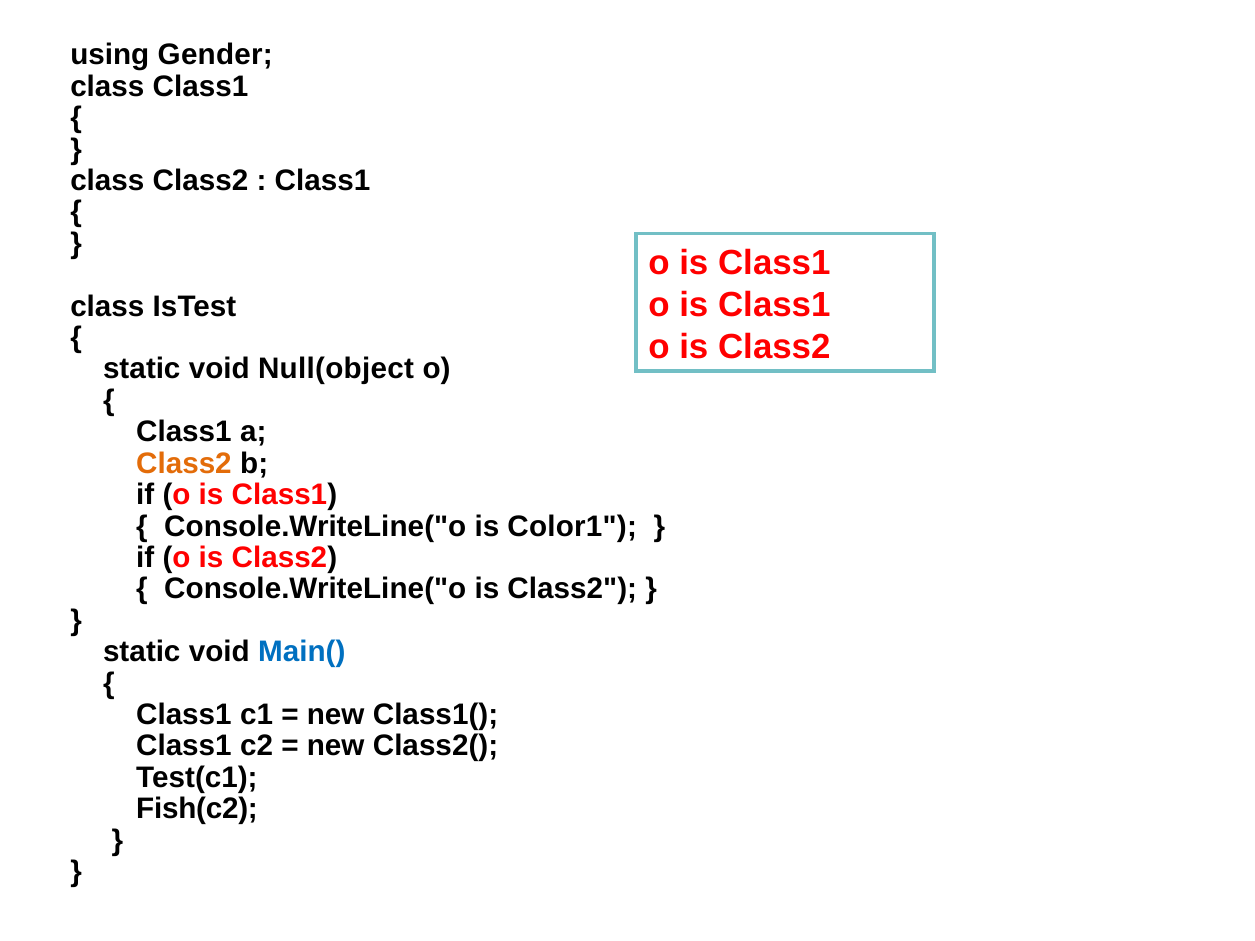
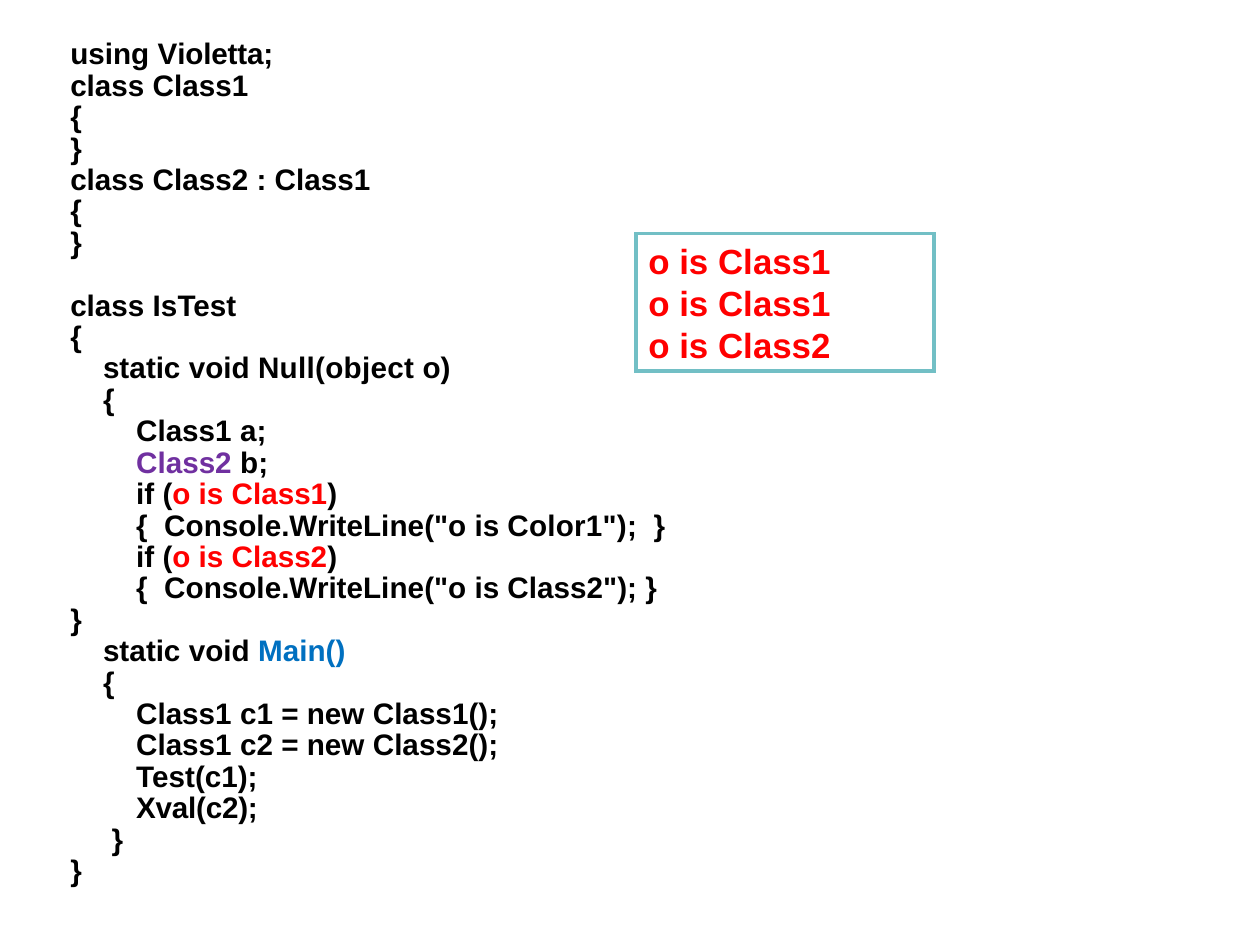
Gender: Gender -> Violetta
Class2 at (184, 464) colour: orange -> purple
Fish(c2: Fish(c2 -> Xval(c2
